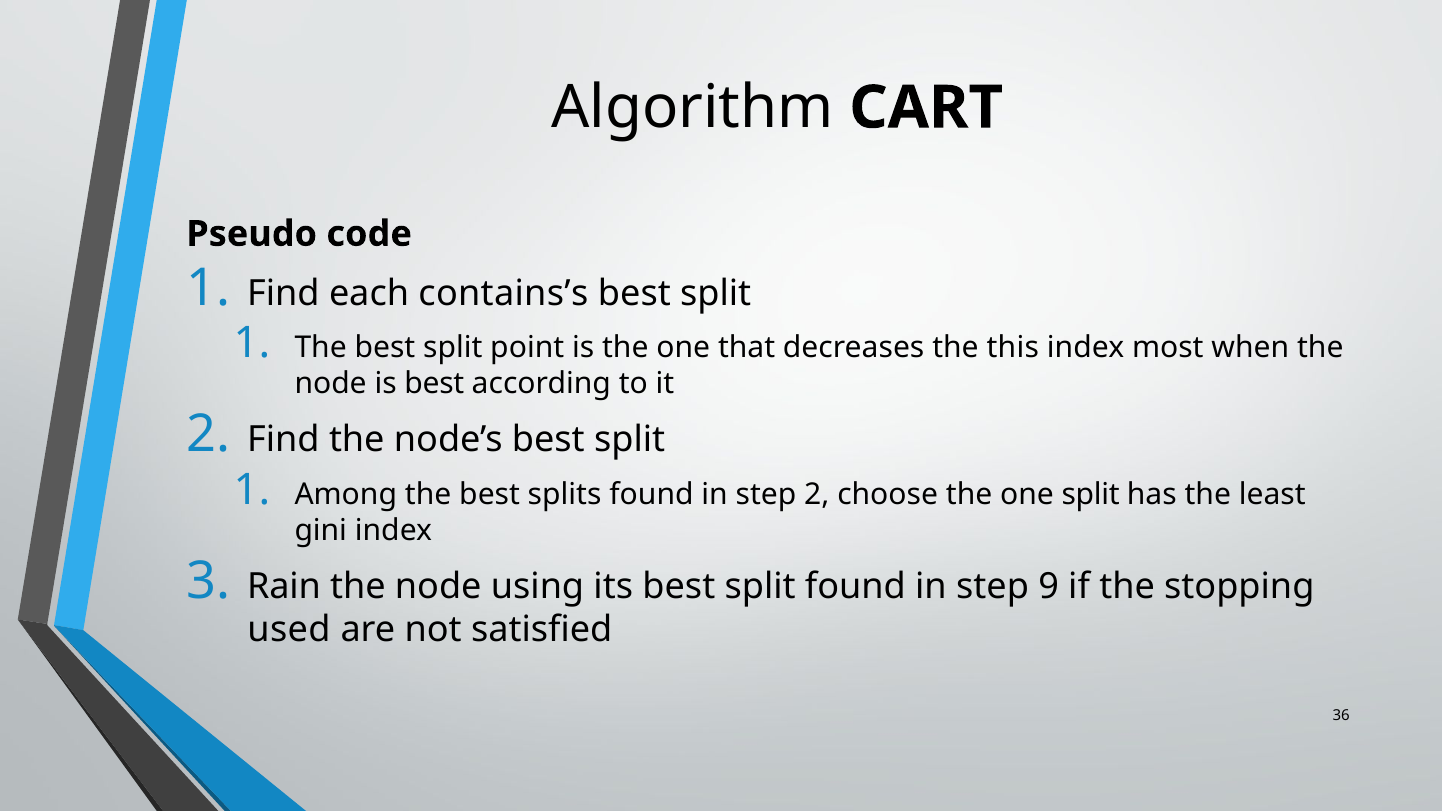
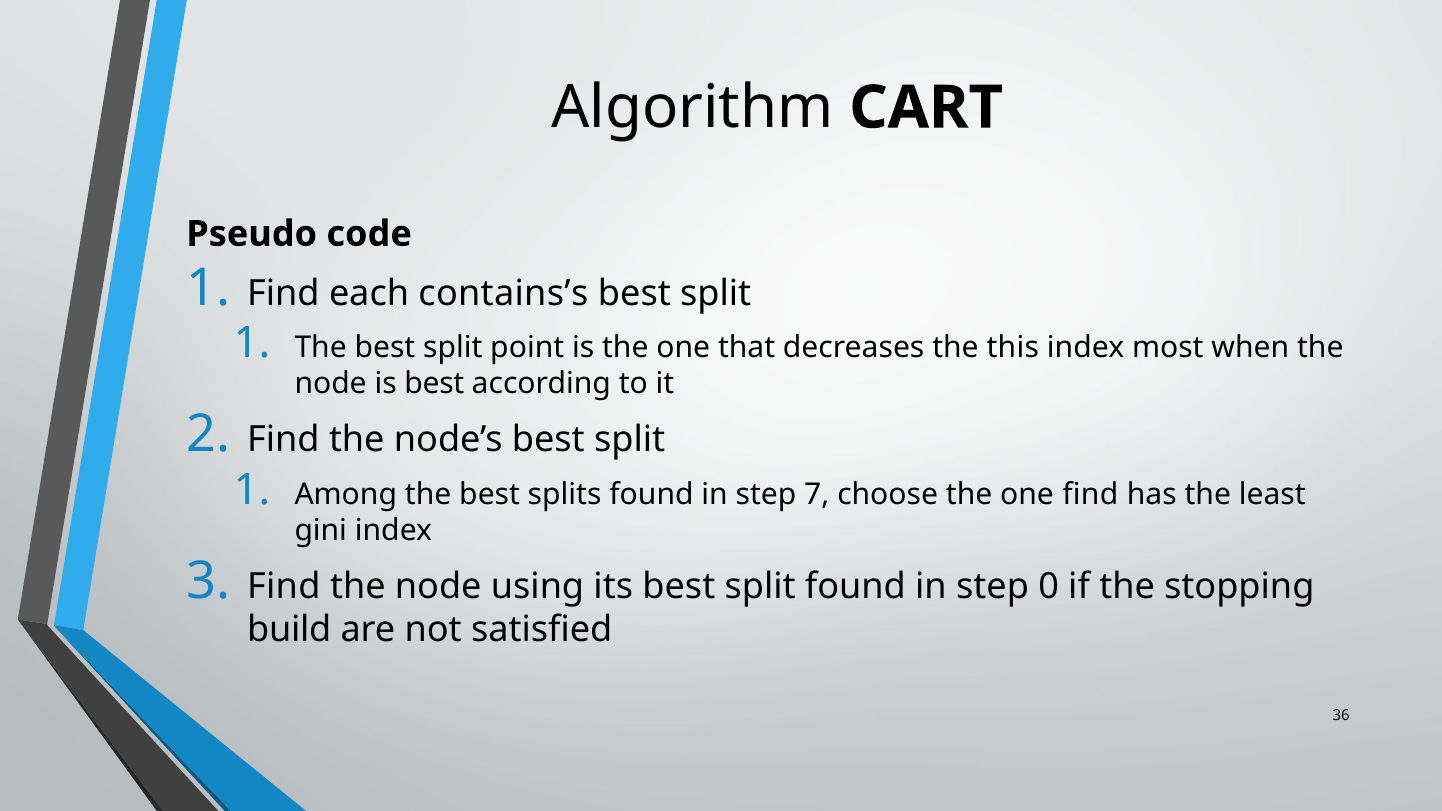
step 2: 2 -> 7
one split: split -> find
Rain at (284, 587): Rain -> Find
9: 9 -> 0
used: used -> build
